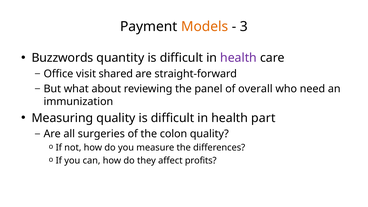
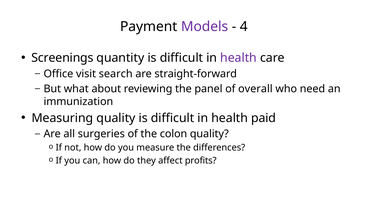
Models colour: orange -> purple
3: 3 -> 4
Buzzwords: Buzzwords -> Screenings
shared: shared -> search
part: part -> paid
